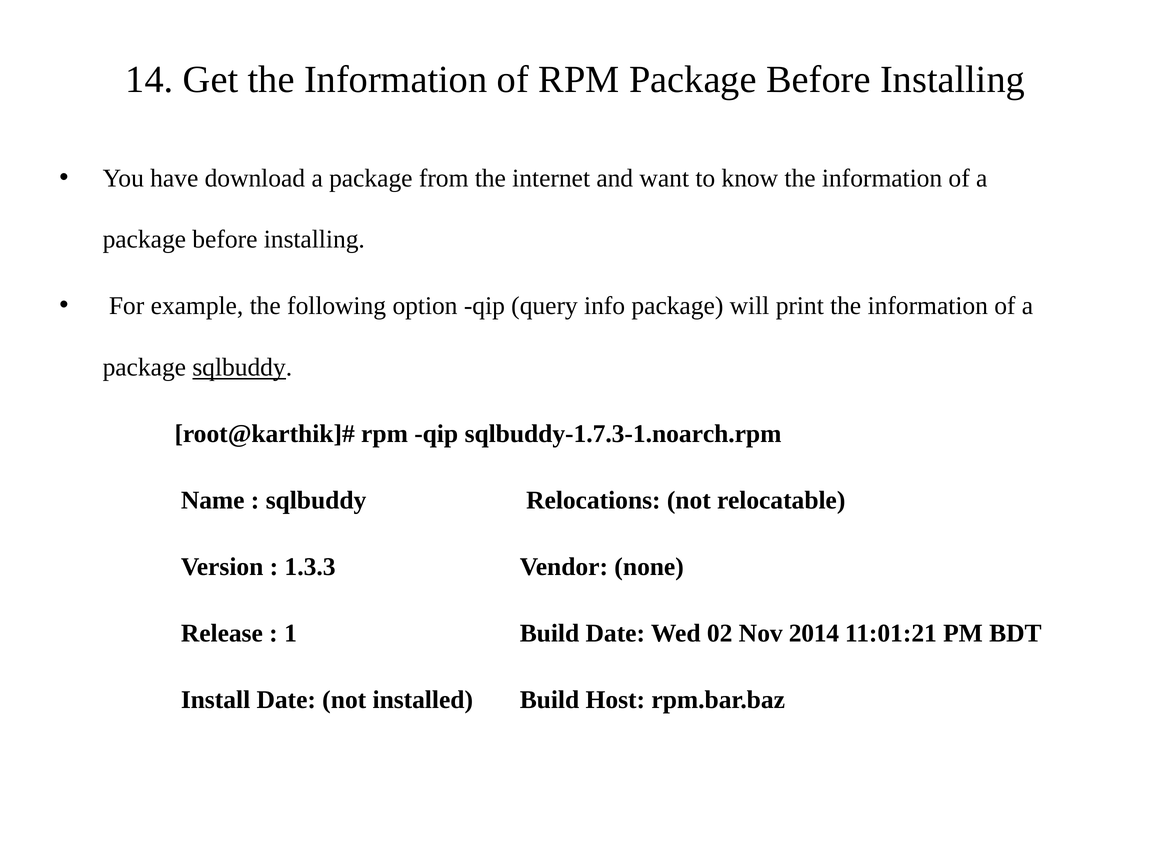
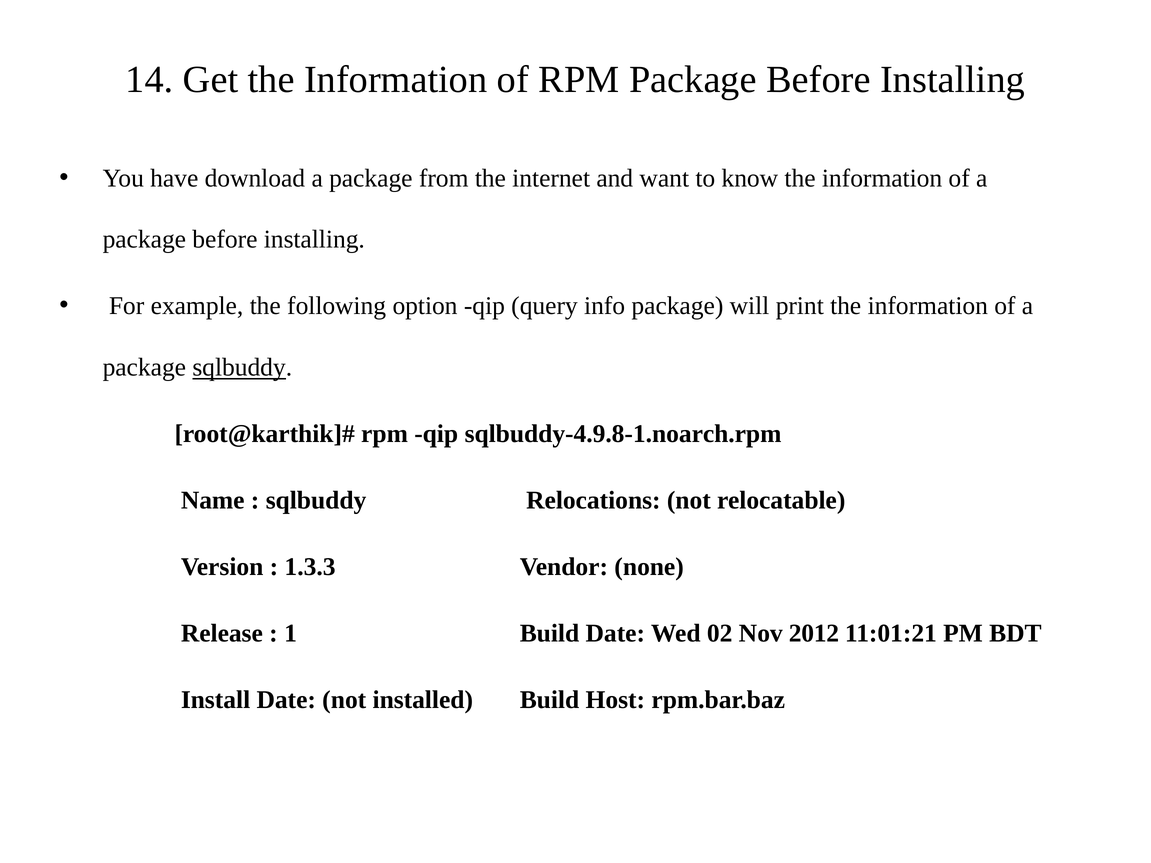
sqlbuddy-1.7.3-1.noarch.rpm: sqlbuddy-1.7.3-1.noarch.rpm -> sqlbuddy-4.9.8-1.noarch.rpm
2014: 2014 -> 2012
